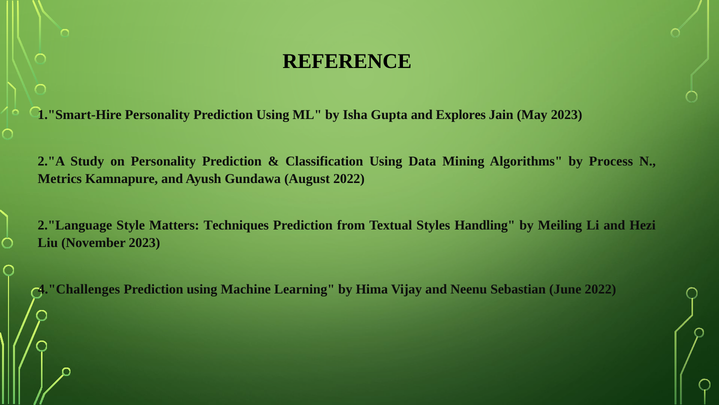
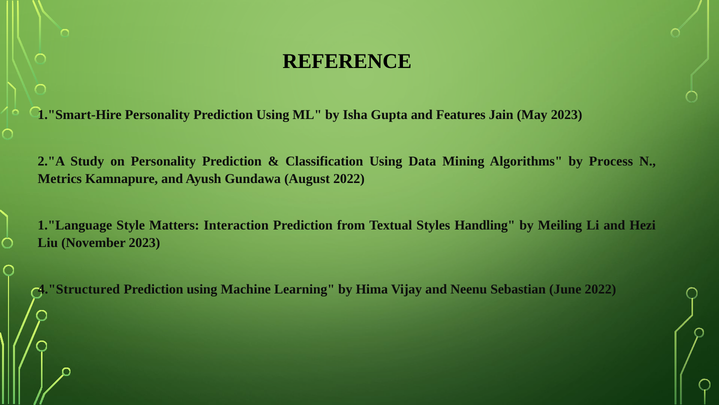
Explores: Explores -> Features
2."Language: 2."Language -> 1."Language
Techniques: Techniques -> Interaction
4."Challenges: 4."Challenges -> 4."Structured
